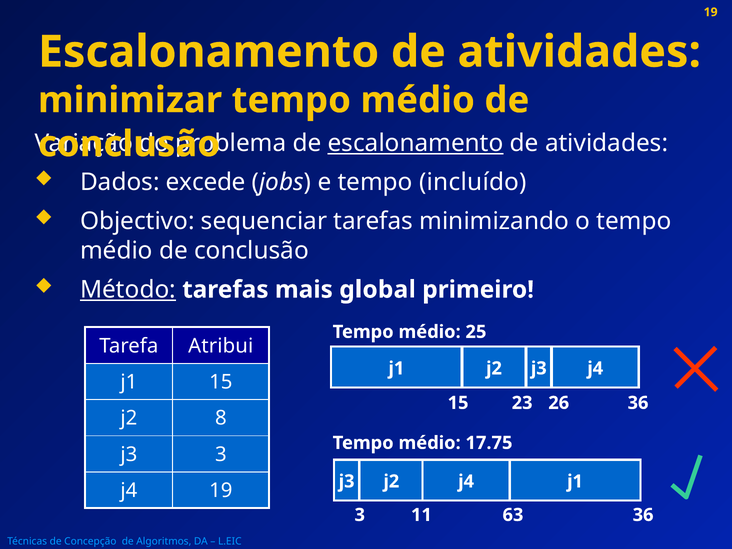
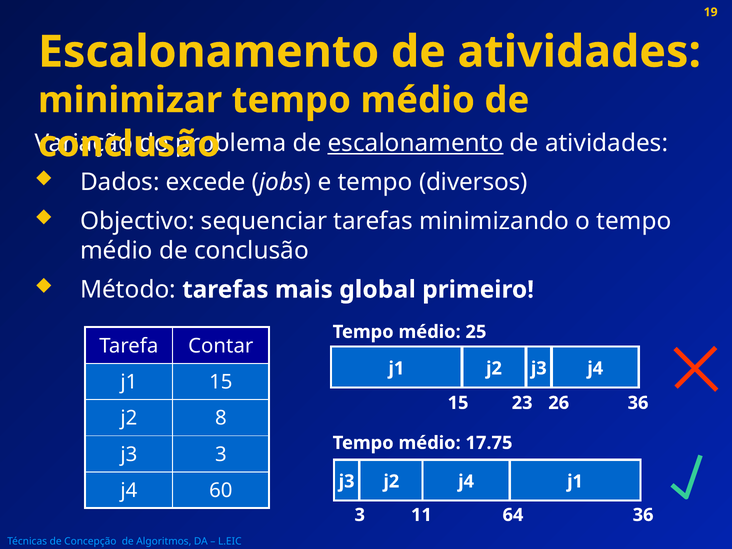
incluído: incluído -> diversos
Método underline: present -> none
Atribui: Atribui -> Contar
j4 19: 19 -> 60
63: 63 -> 64
